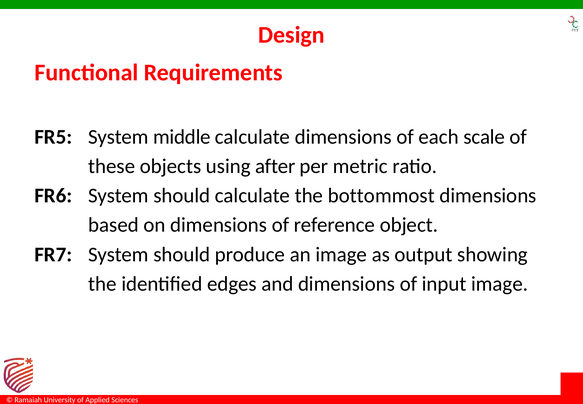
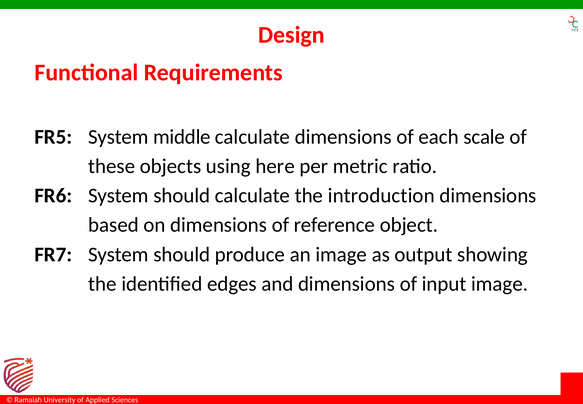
after: after -> here
bottommost: bottommost -> introduction
